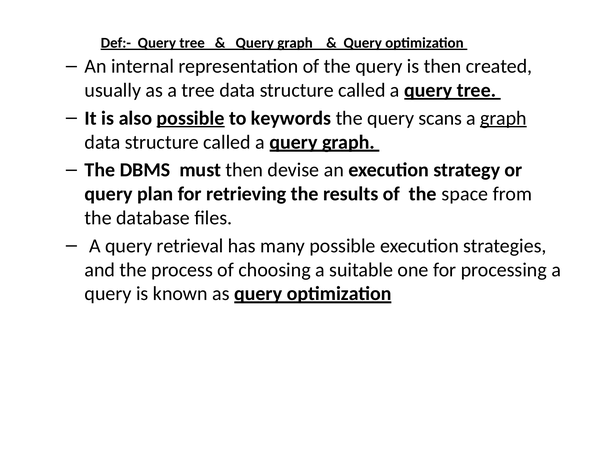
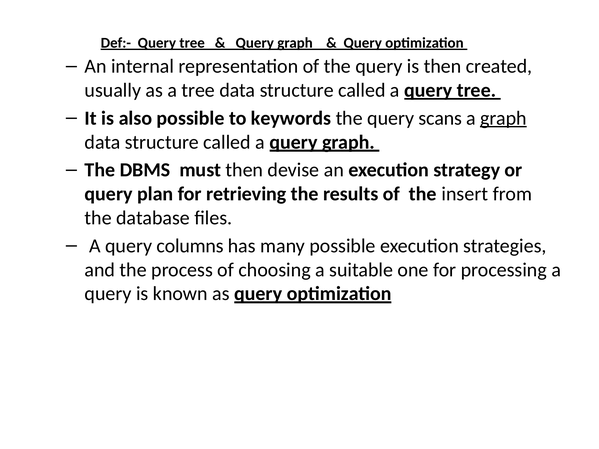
possible at (191, 118) underline: present -> none
space: space -> insert
retrieval: retrieval -> columns
